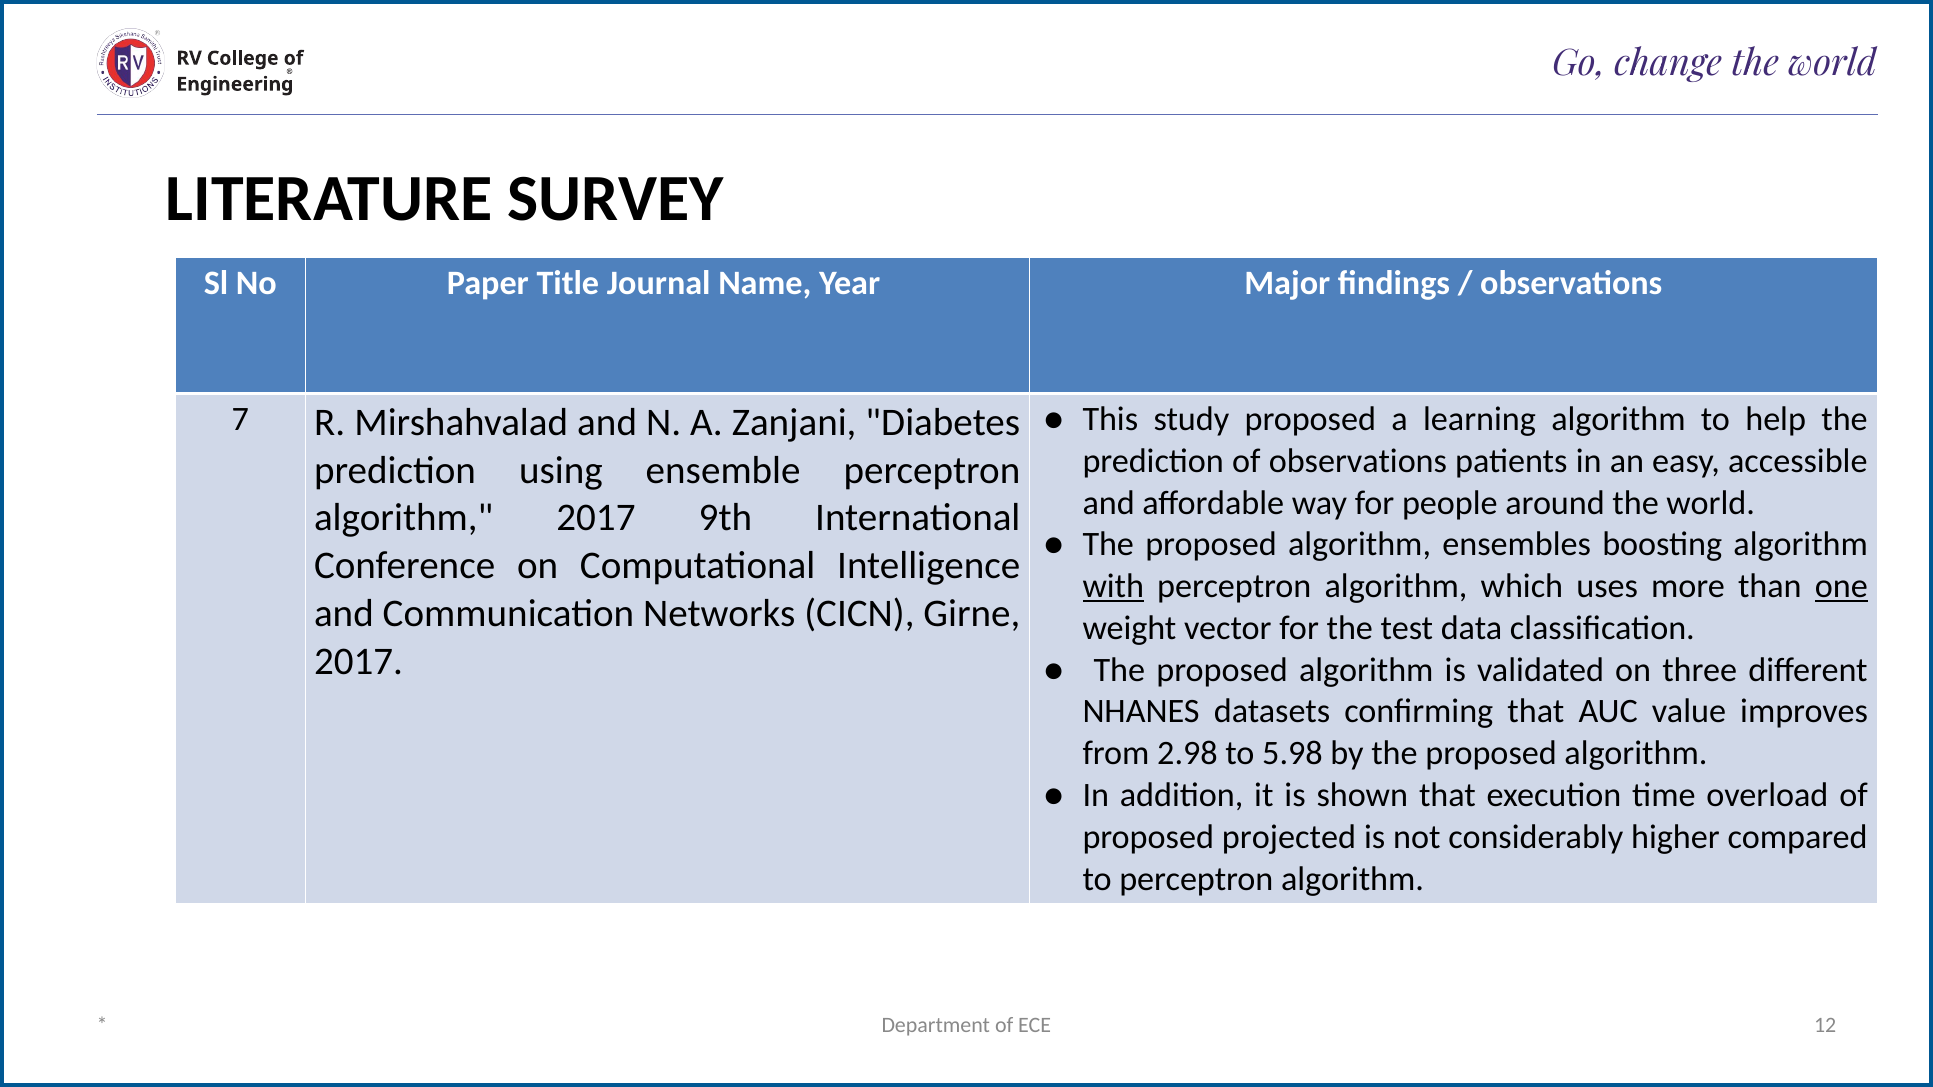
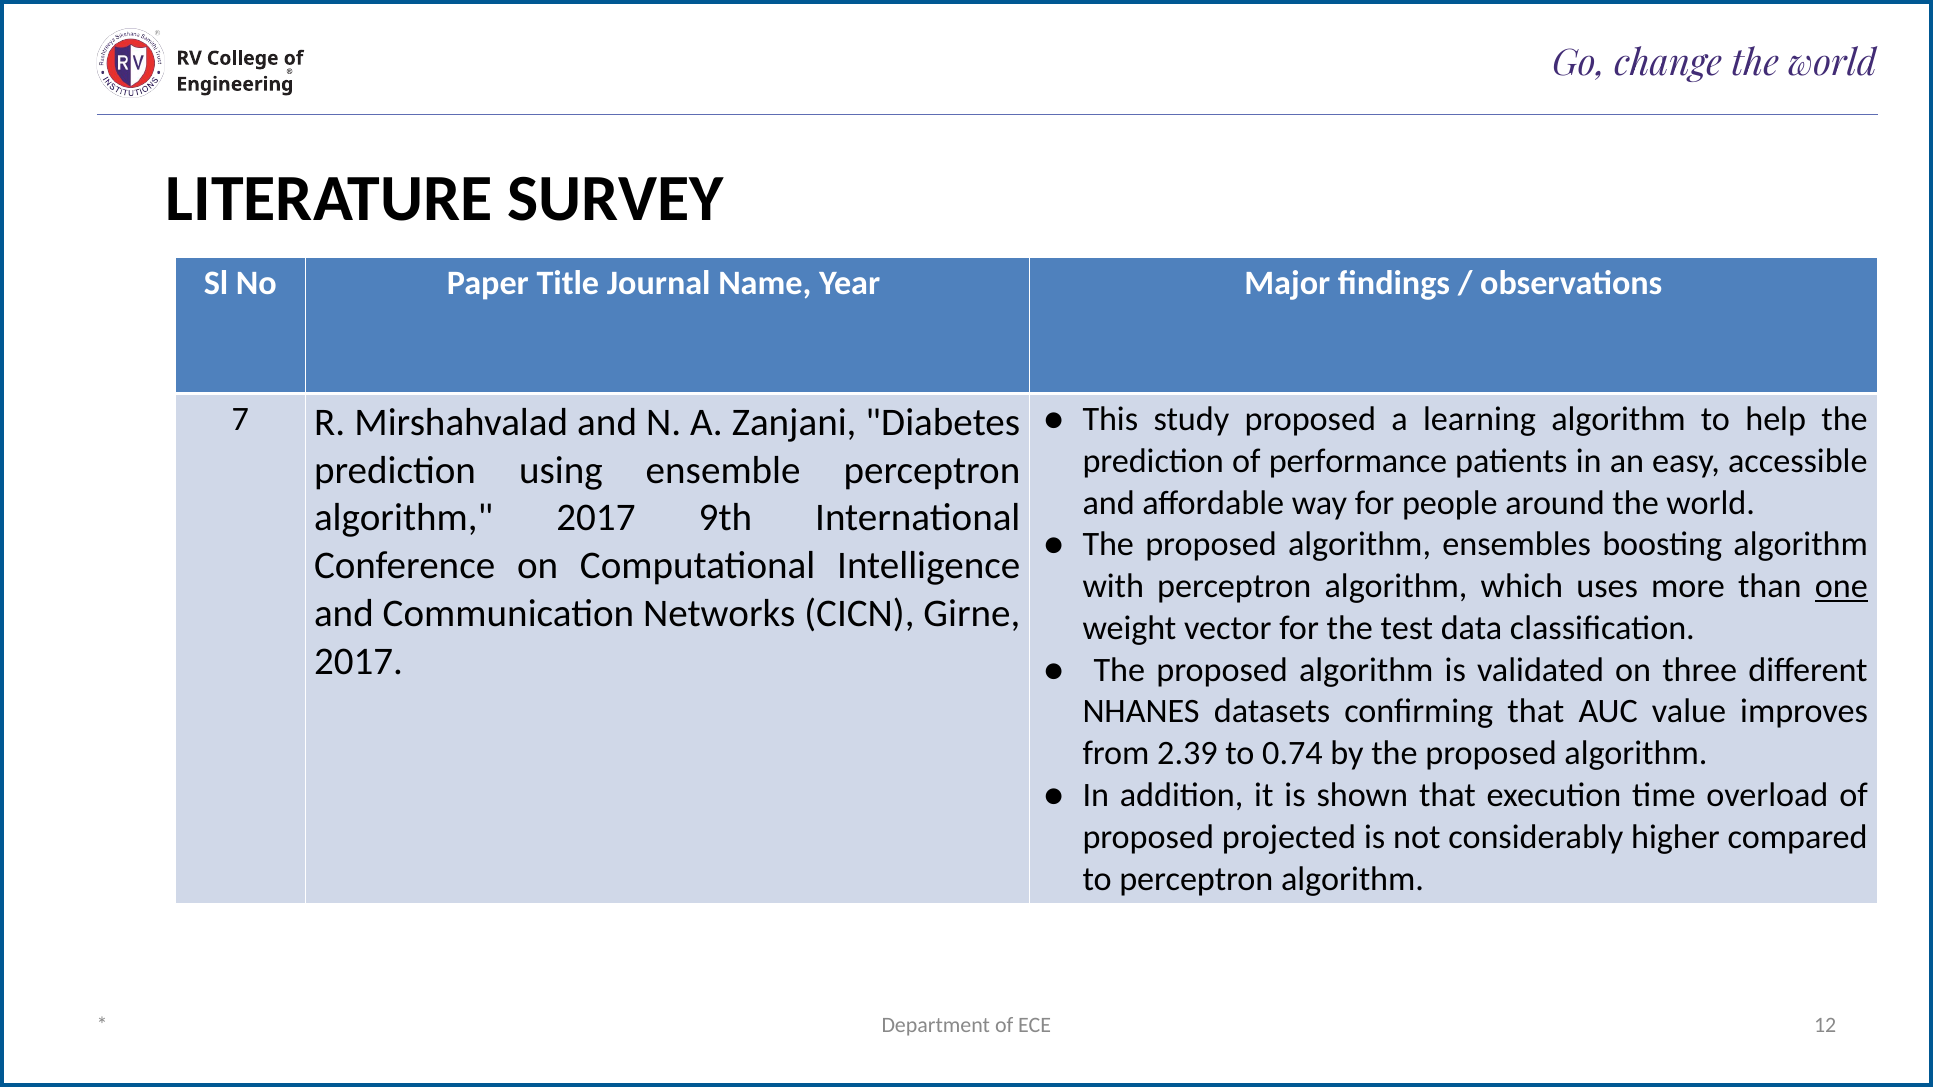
of observations: observations -> performance
with underline: present -> none
2.98: 2.98 -> 2.39
5.98: 5.98 -> 0.74
